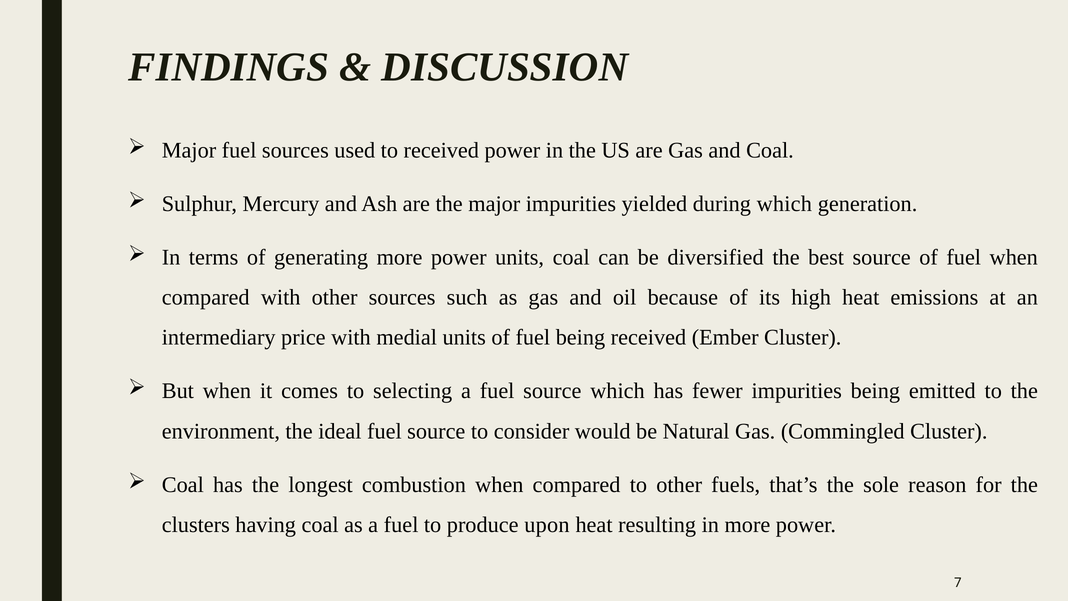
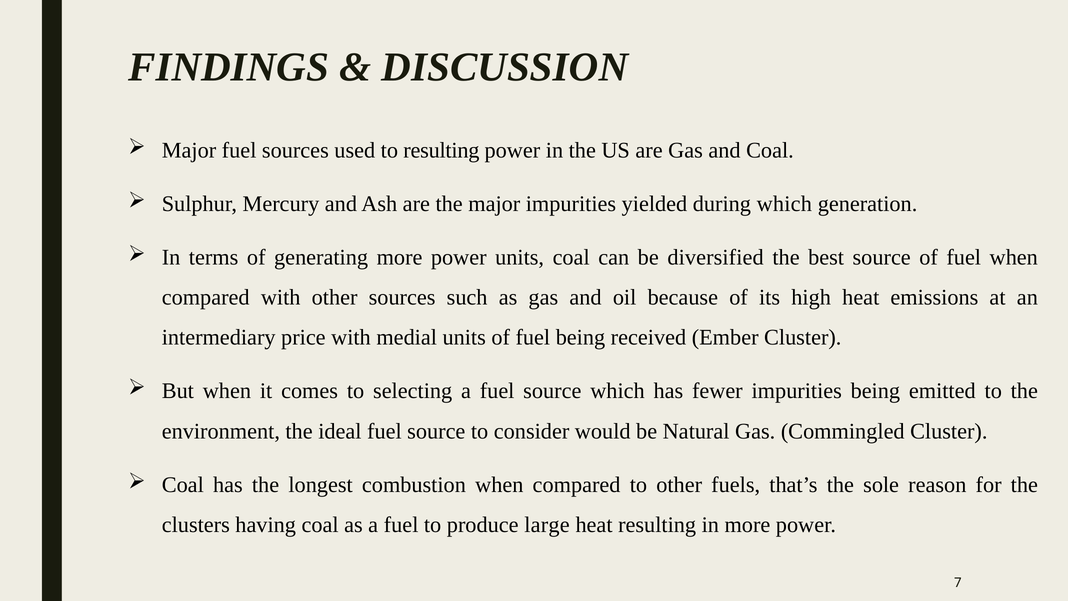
to received: received -> resulting
upon: upon -> large
